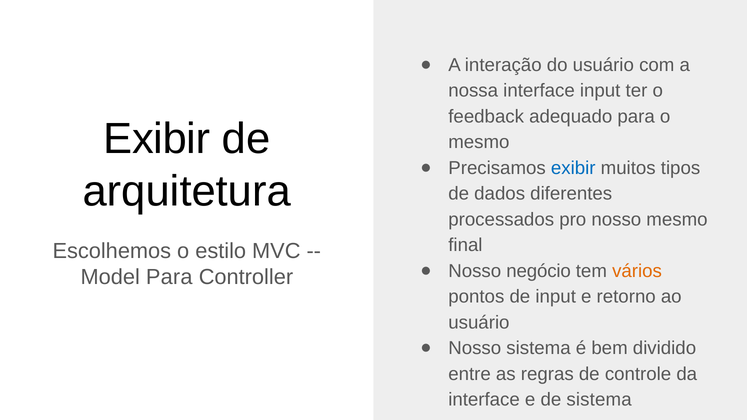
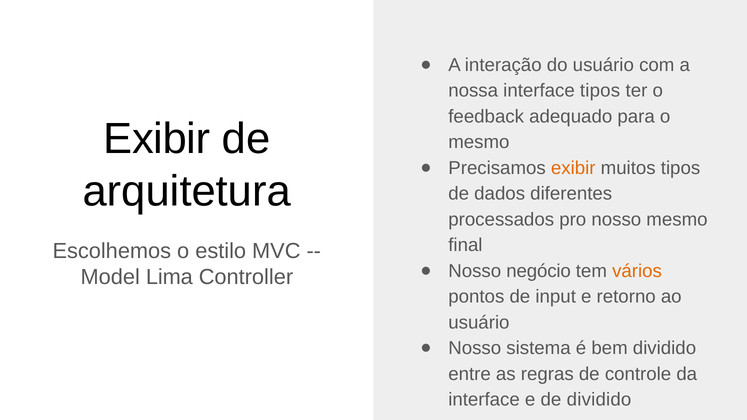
interface input: input -> tipos
exibir at (573, 168) colour: blue -> orange
Model Para: Para -> Lima
de sistema: sistema -> dividido
